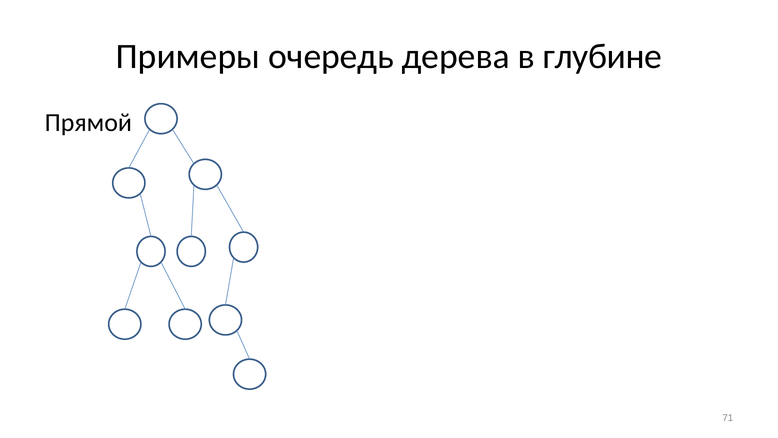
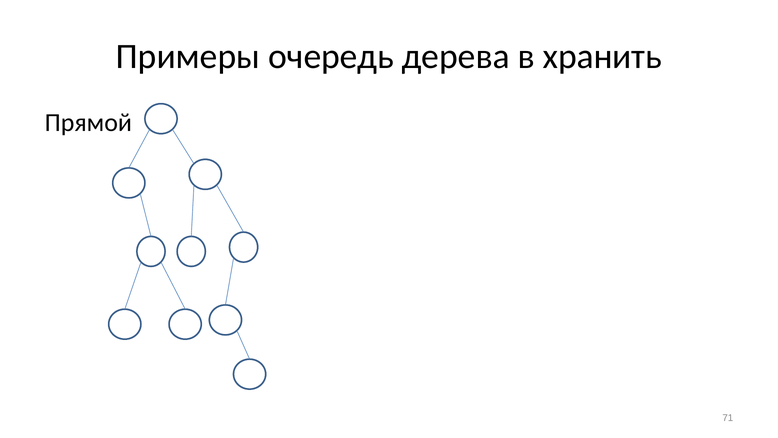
глубине: глубине -> хранить
